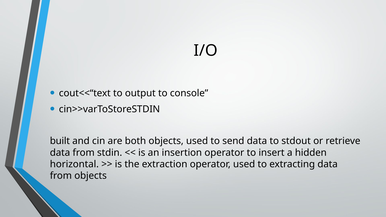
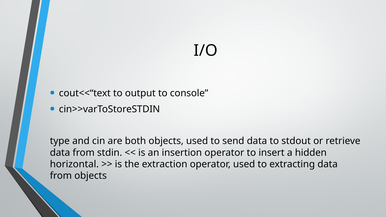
built: built -> type
